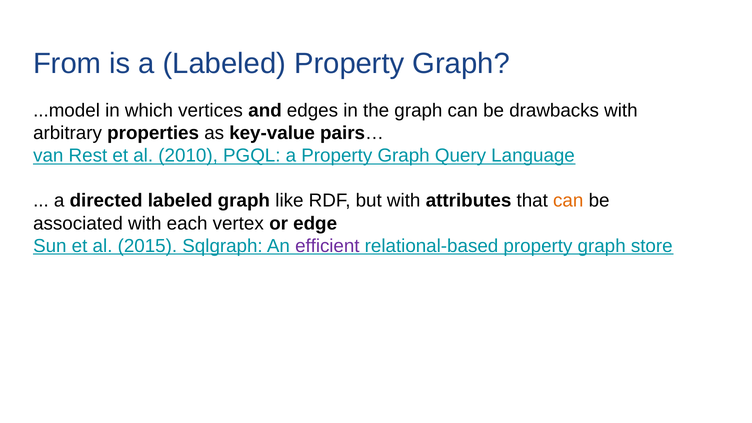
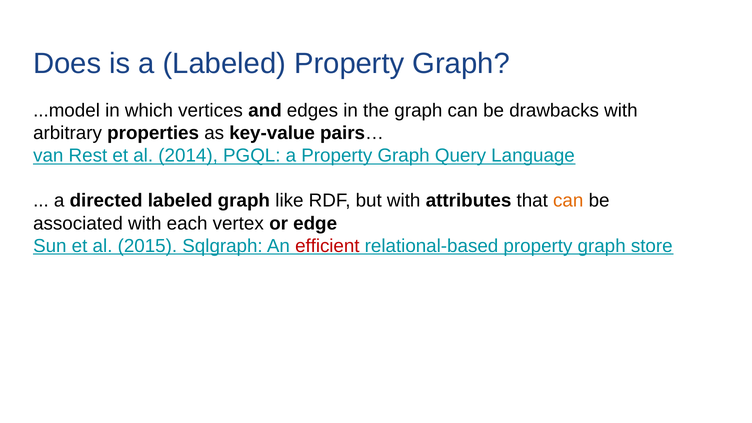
From: From -> Does
2010: 2010 -> 2014
efficient colour: purple -> red
